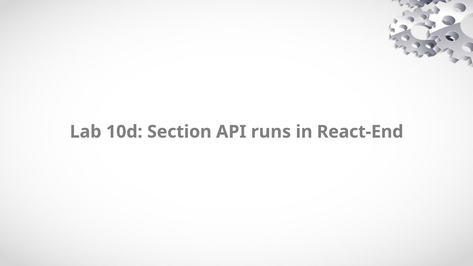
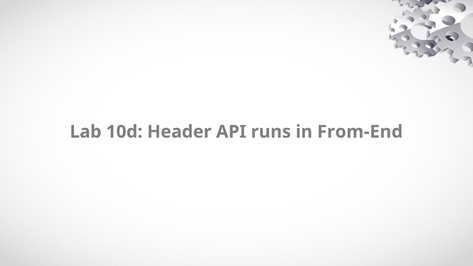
Section: Section -> Header
React-End: React-End -> From-End
